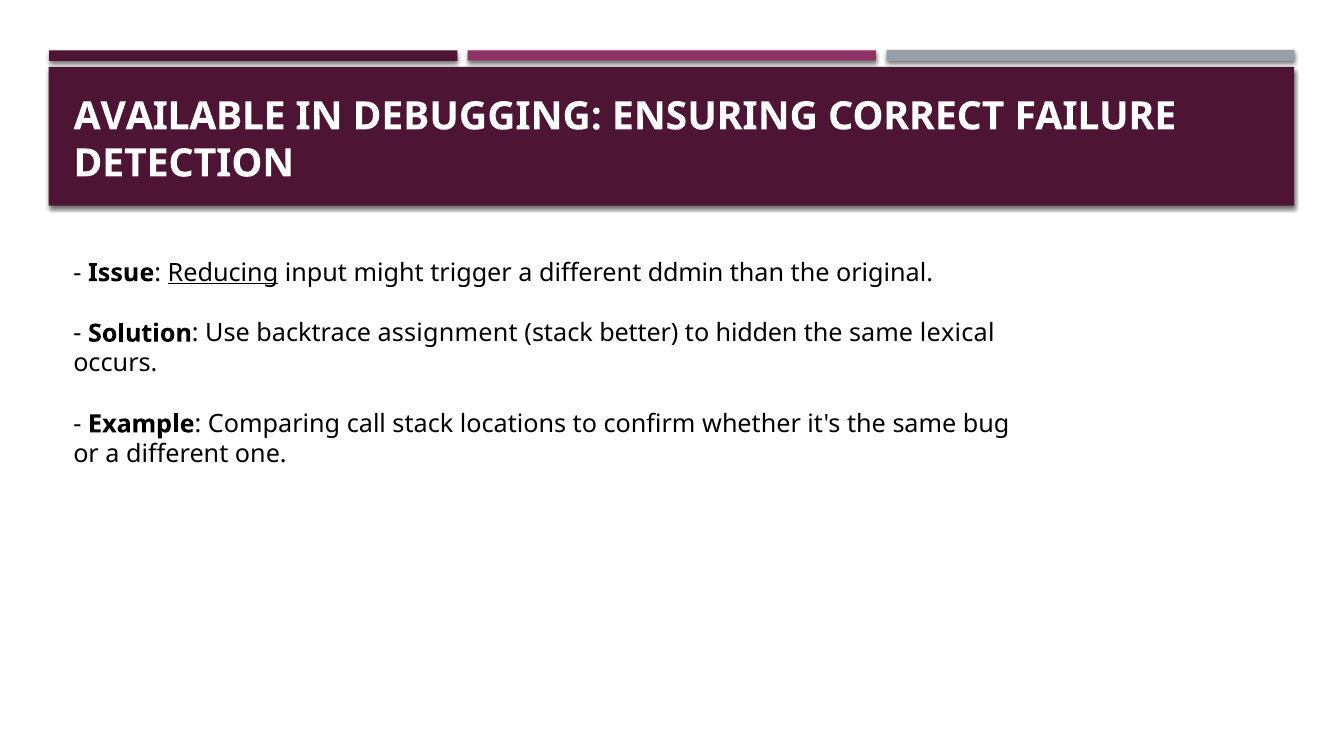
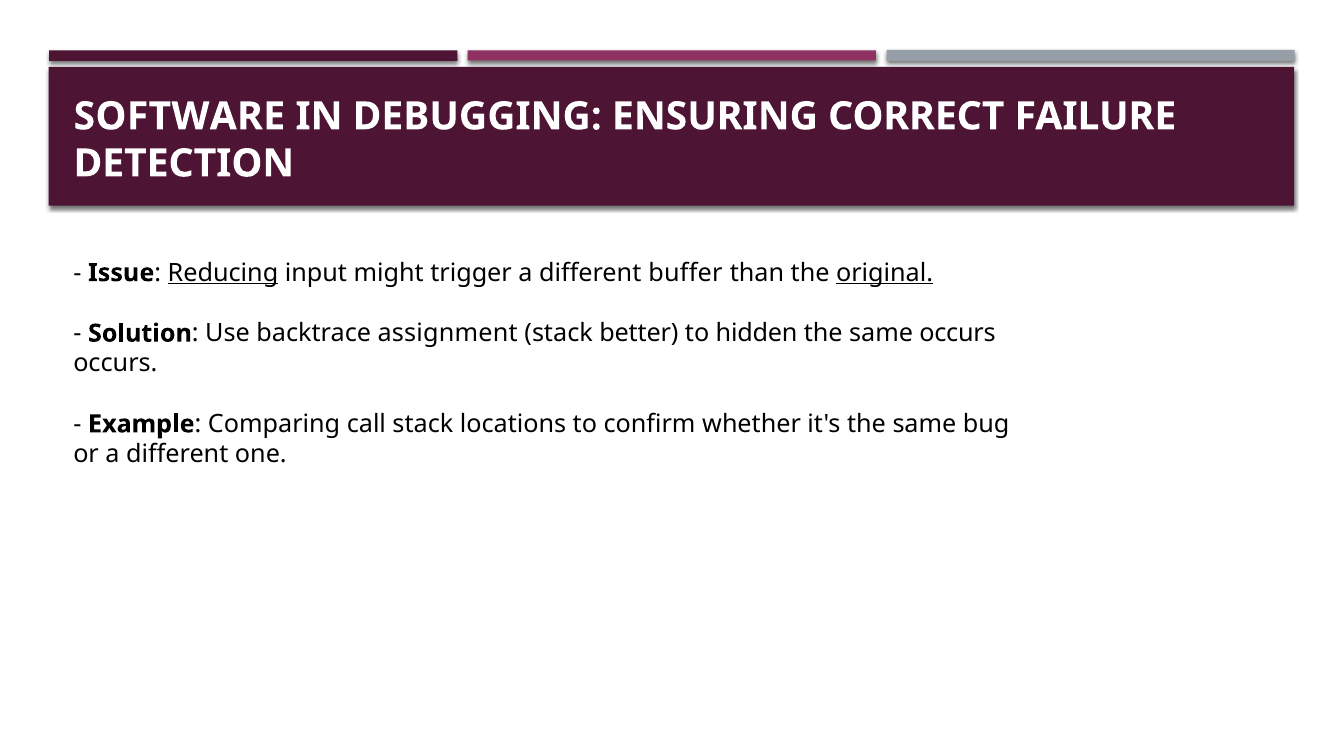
AVAILABLE: AVAILABLE -> SOFTWARE
ddmin: ddmin -> buffer
original underline: none -> present
same lexical: lexical -> occurs
